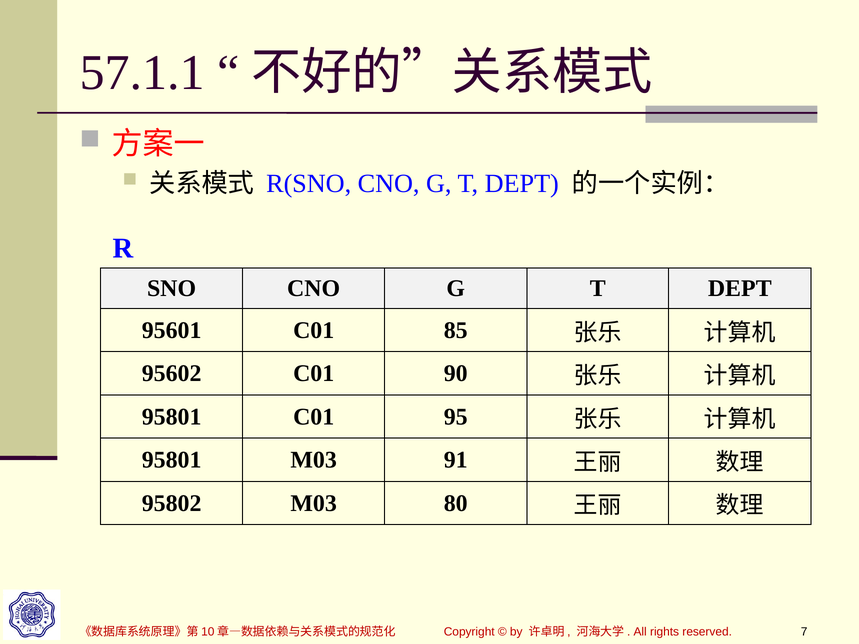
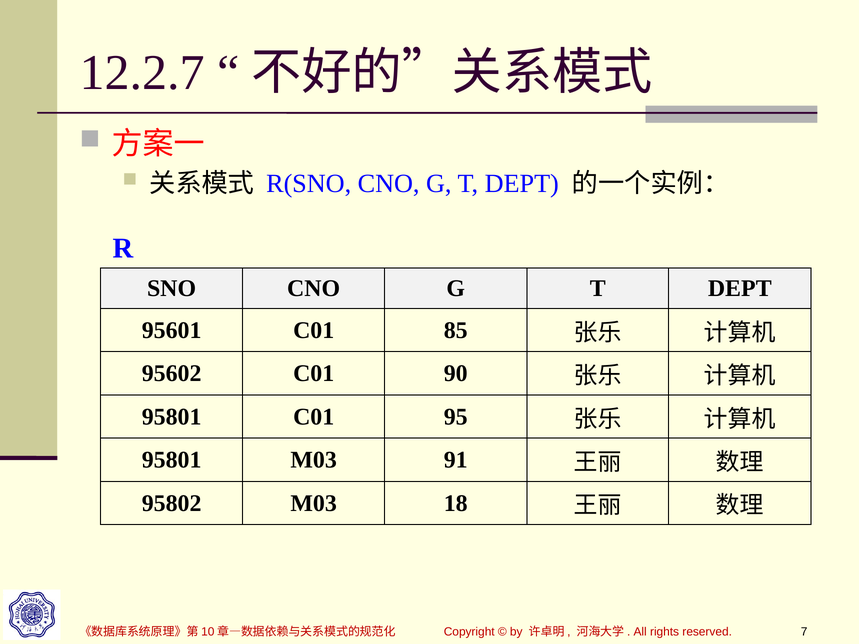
57.1.1: 57.1.1 -> 12.2.7
80: 80 -> 18
